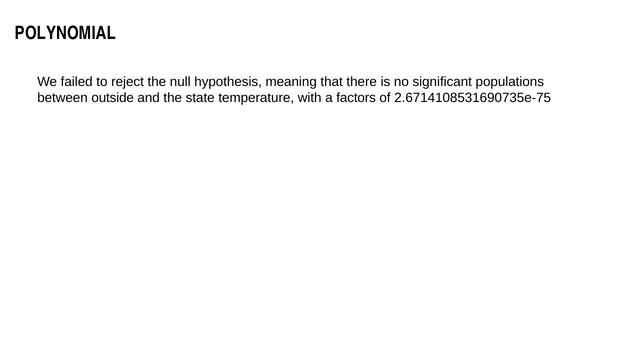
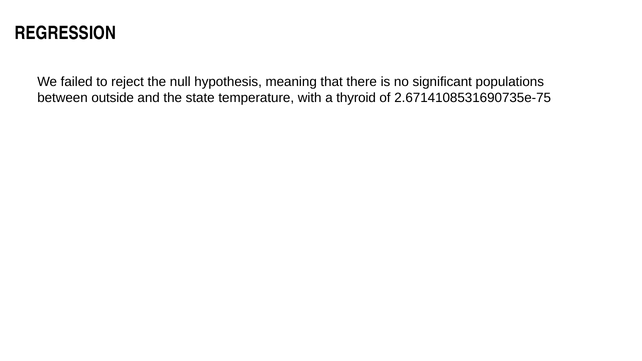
POLYNOMIAL: POLYNOMIAL -> REGRESSION
factors: factors -> thyroid
